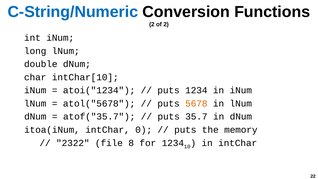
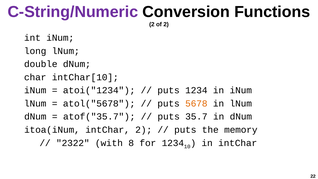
C-String/Numeric colour: blue -> purple
intChar 0: 0 -> 2
file: file -> with
